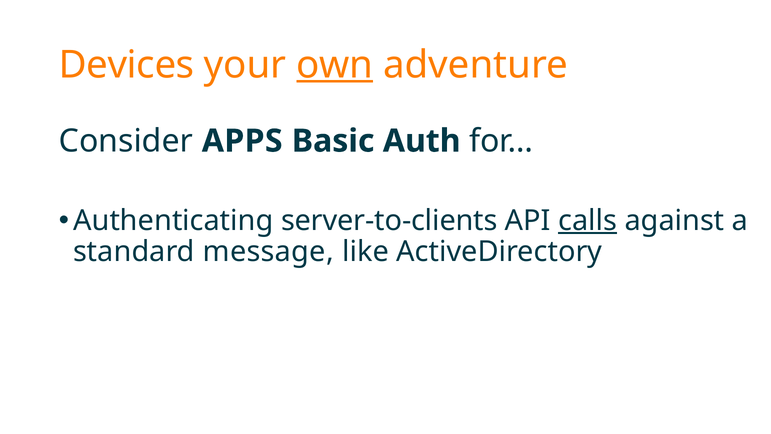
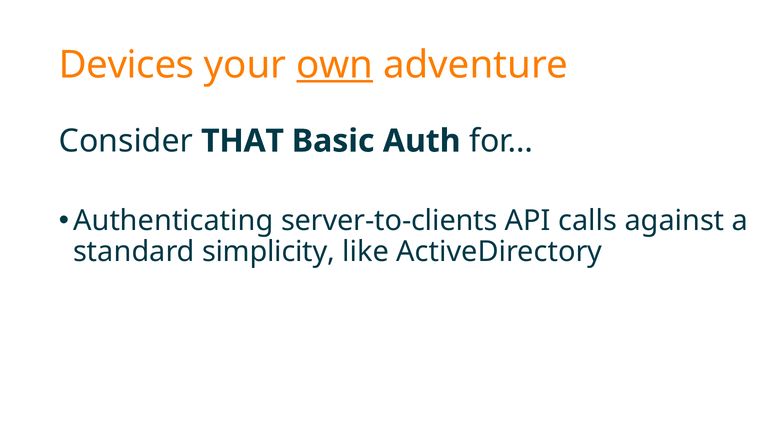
APPS: APPS -> THAT
calls underline: present -> none
message: message -> simplicity
